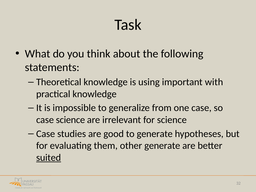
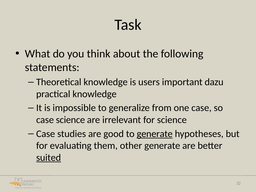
using: using -> users
with: with -> dazu
generate at (155, 134) underline: none -> present
